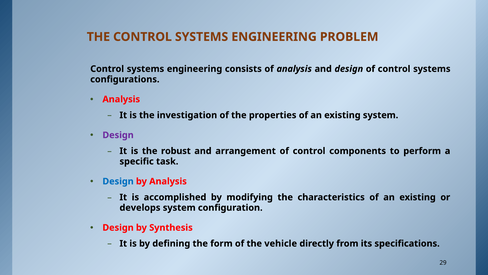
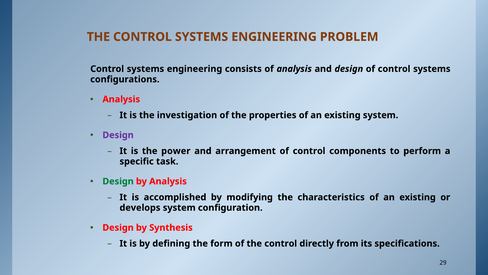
robust: robust -> power
Design at (118, 181) colour: blue -> green
of the vehicle: vehicle -> control
